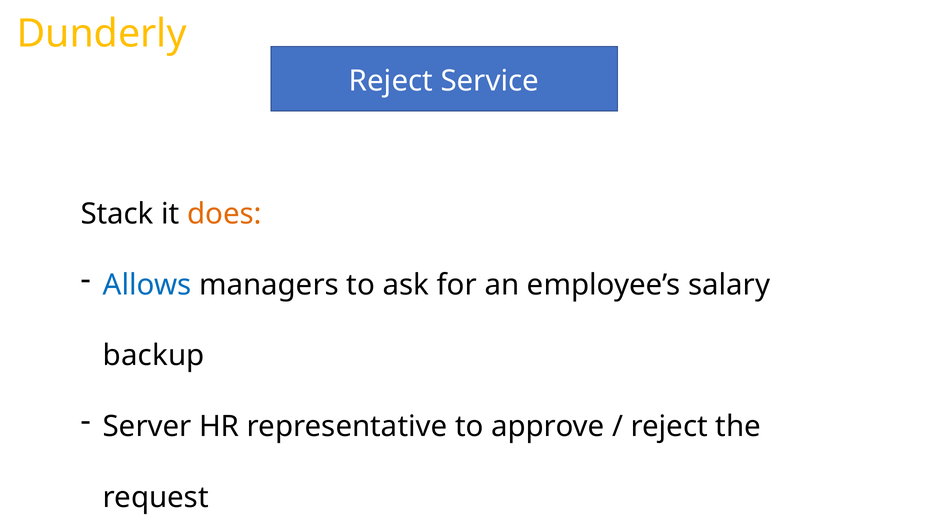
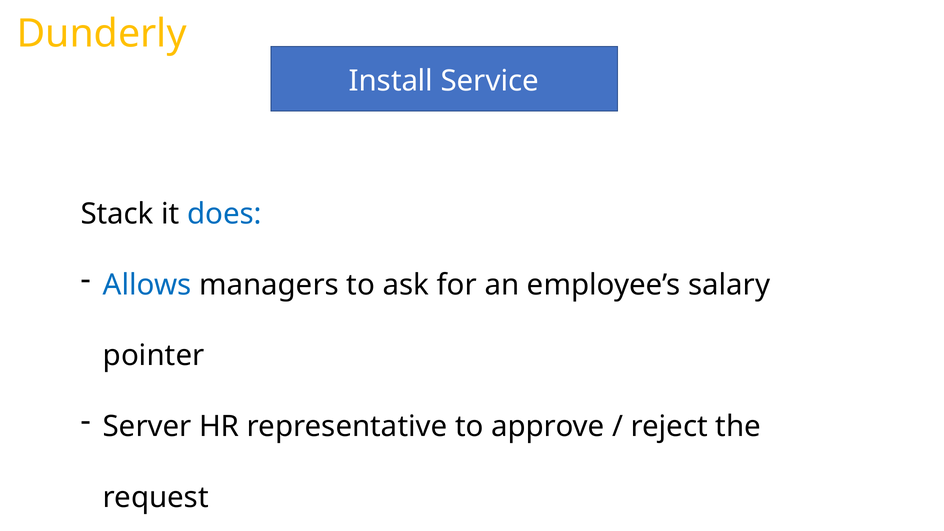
Reject at (391, 81): Reject -> Install
does colour: orange -> blue
backup: backup -> pointer
